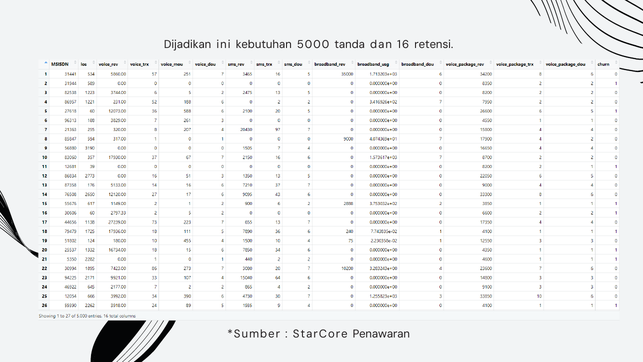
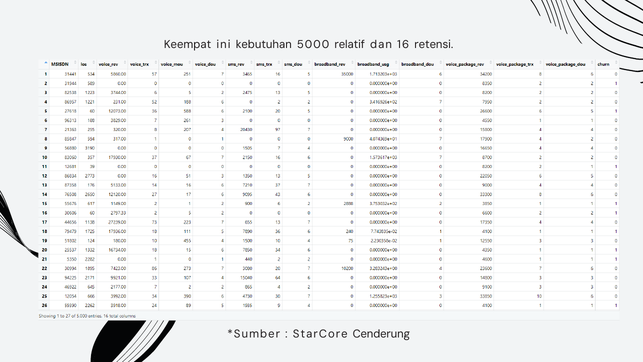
Dijadikan: Dijadikan -> Keempat
tanda: tanda -> relatif
Penawaran: Penawaran -> Cenderung
